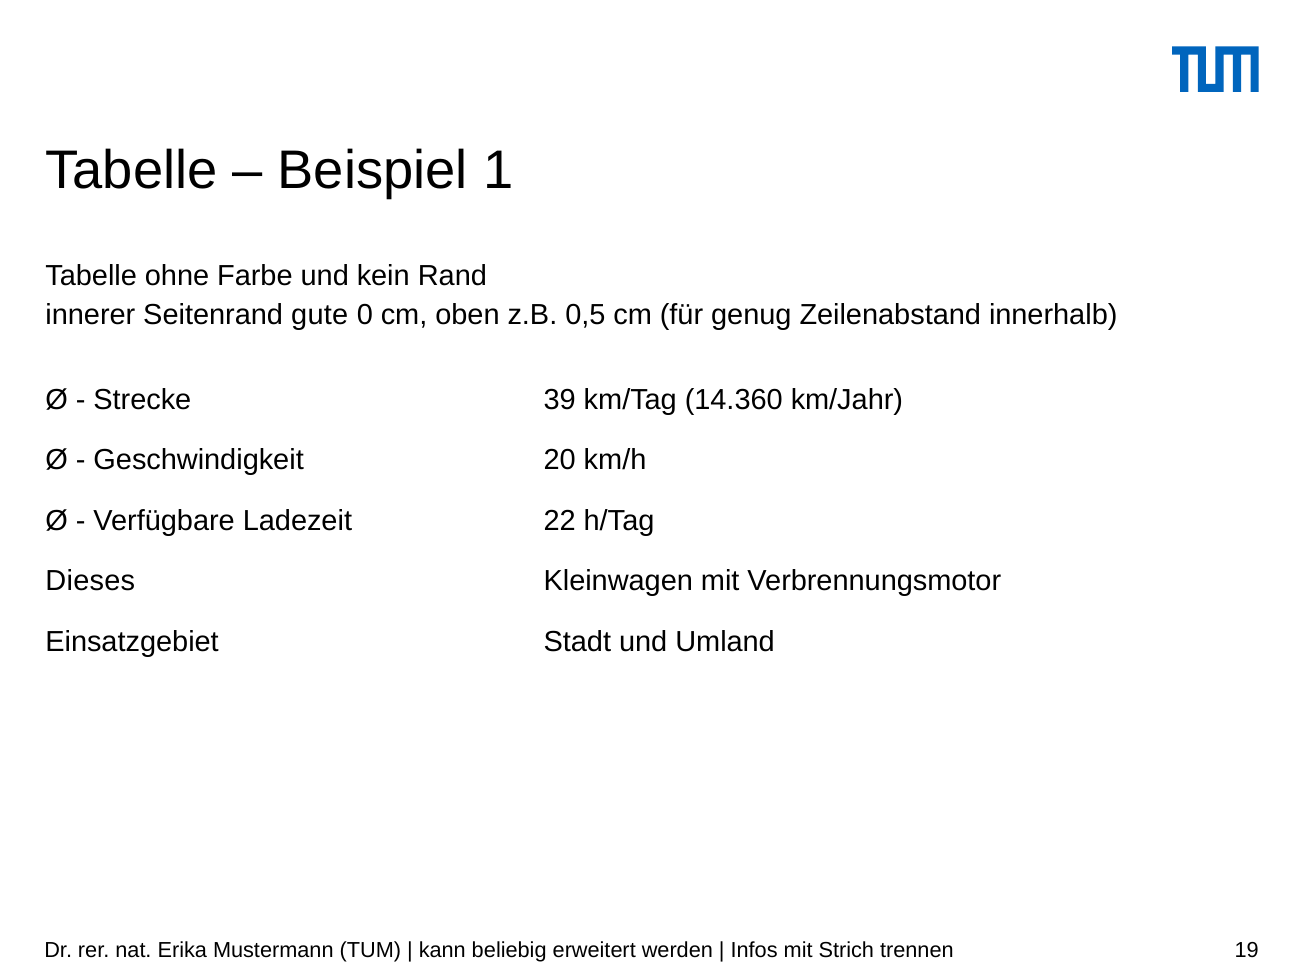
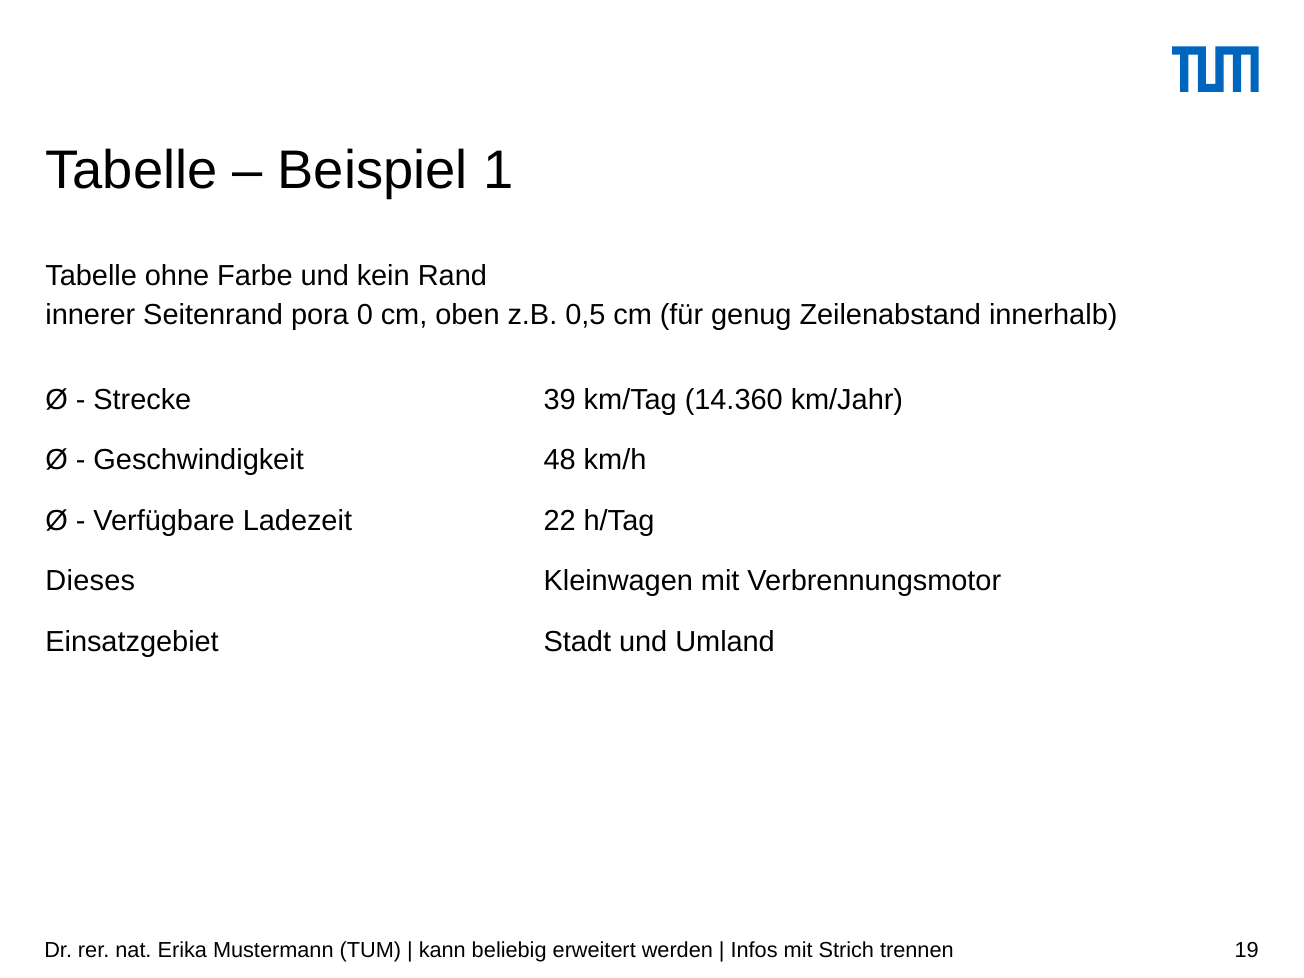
gute: gute -> pora
20: 20 -> 48
